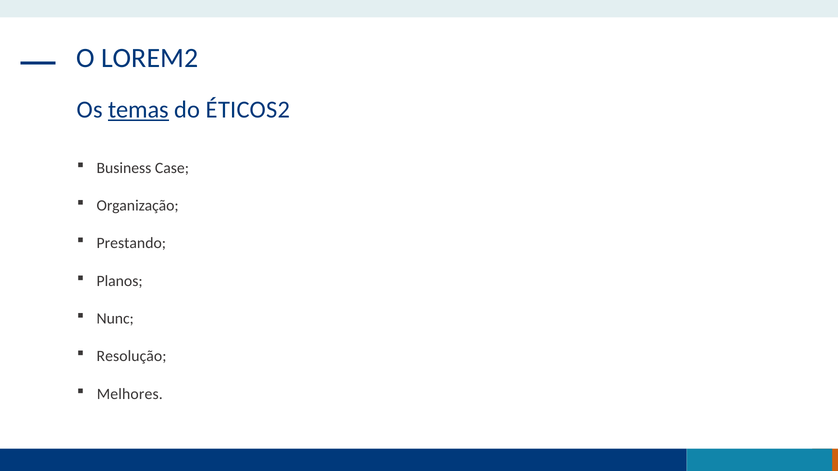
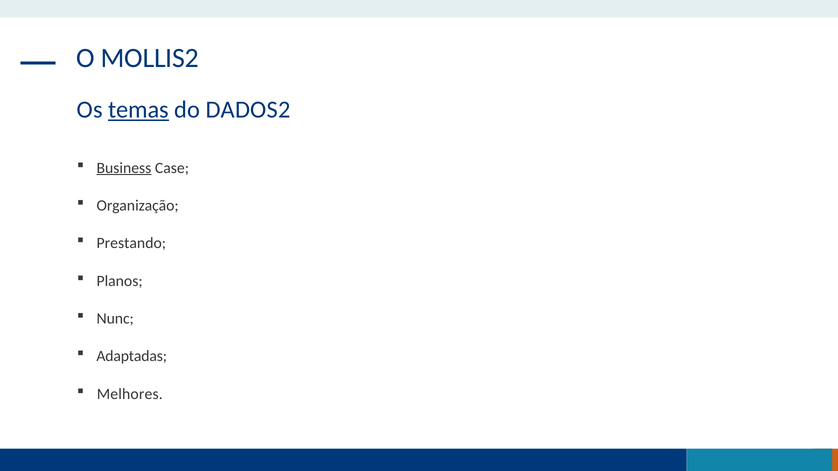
LOREM2: LOREM2 -> MOLLIS2
ÉTICOS2: ÉTICOS2 -> DADOS2
Business underline: none -> present
Resolução: Resolução -> Adaptadas
